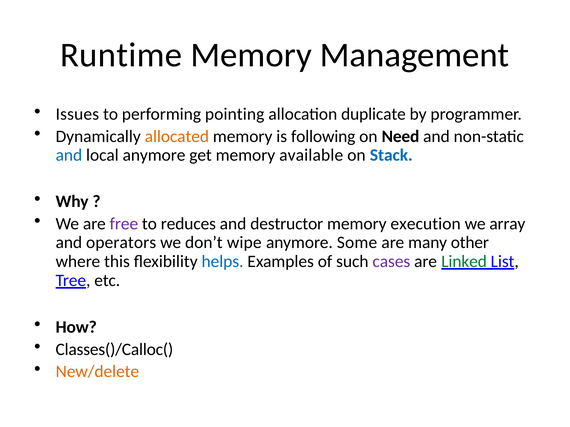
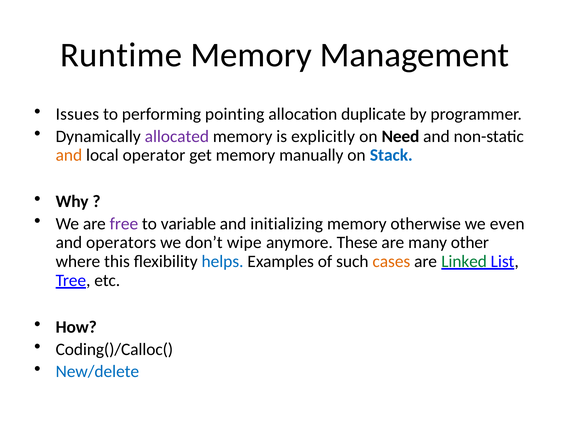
allocated colour: orange -> purple
following: following -> explicitly
and at (69, 155) colour: blue -> orange
local anymore: anymore -> operator
available: available -> manually
reduces: reduces -> variable
destructor: destructor -> initializing
execution: execution -> otherwise
array: array -> even
Some: Some -> These
cases colour: purple -> orange
Classes()/Calloc(: Classes()/Calloc( -> Coding()/Calloc(
New/delete colour: orange -> blue
